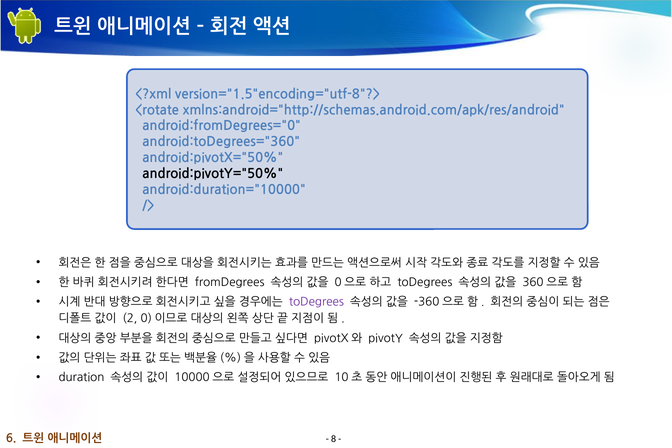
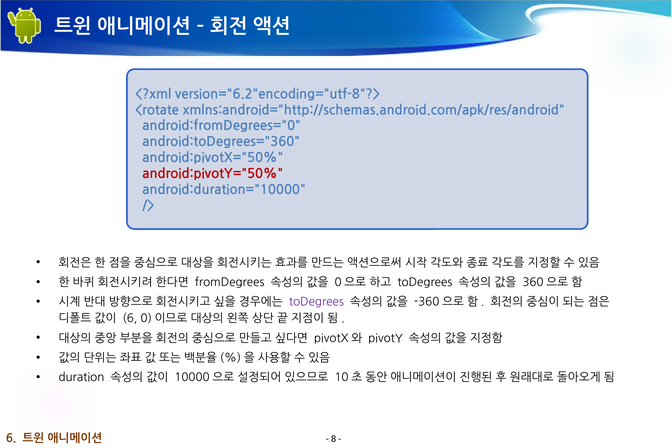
version="1.5"encoding="utf-8"?>: version="1.5"encoding="utf-8"?> -> version="6.2"encoding="utf-8"?>
android:pivotY="50% colour: black -> red
2 at (130, 319): 2 -> 6
